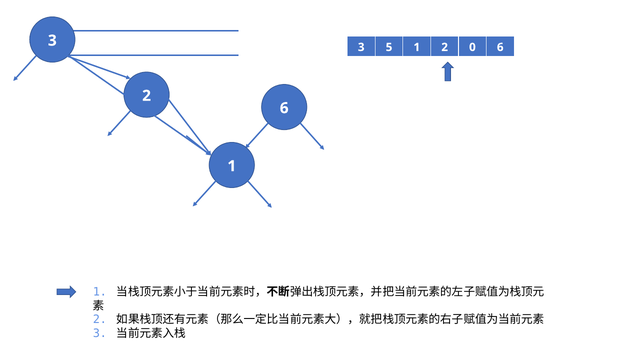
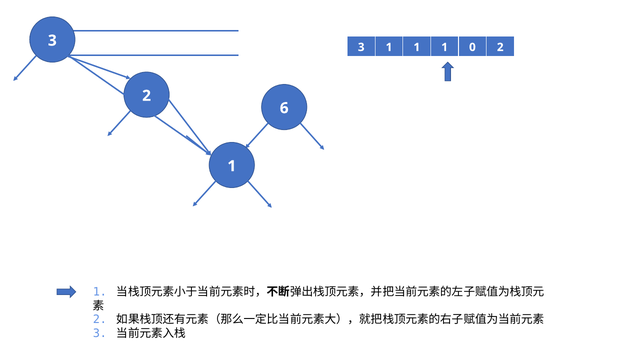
3 5: 5 -> 1
2 at (445, 47): 2 -> 1
0 6: 6 -> 2
